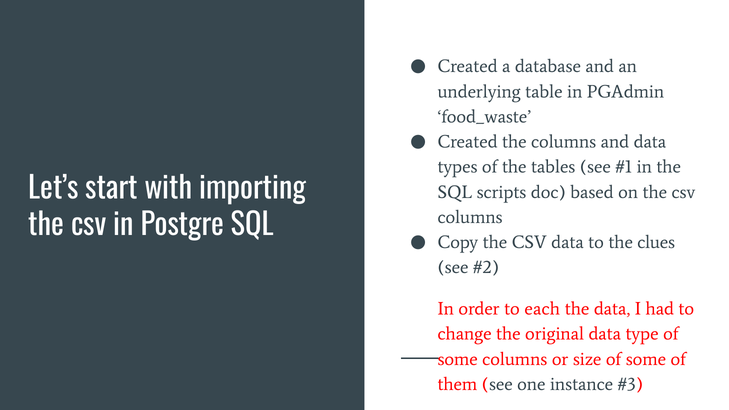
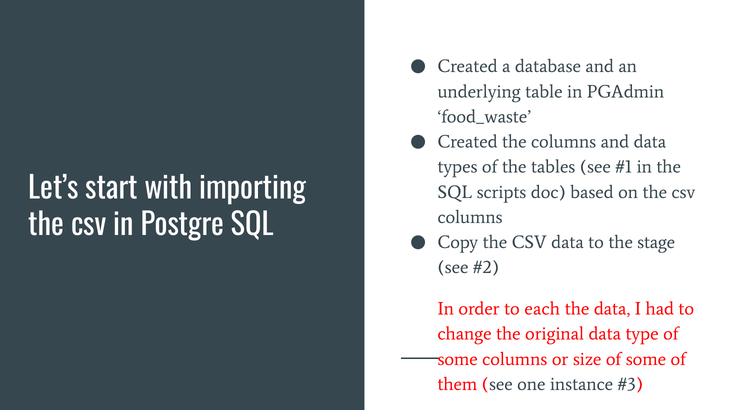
clues: clues -> stage
